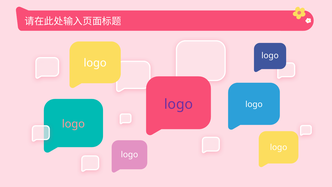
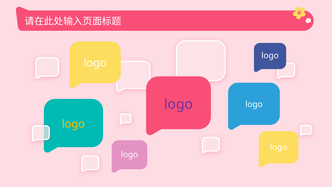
logo at (73, 124) colour: pink -> yellow
